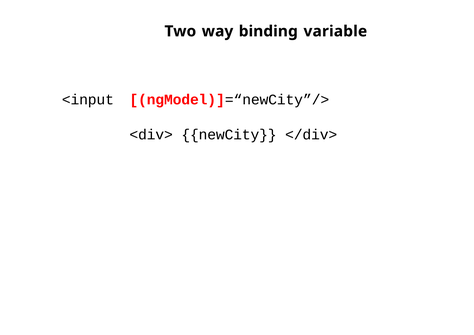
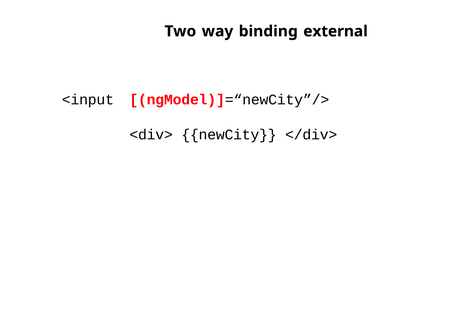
variable: variable -> external
